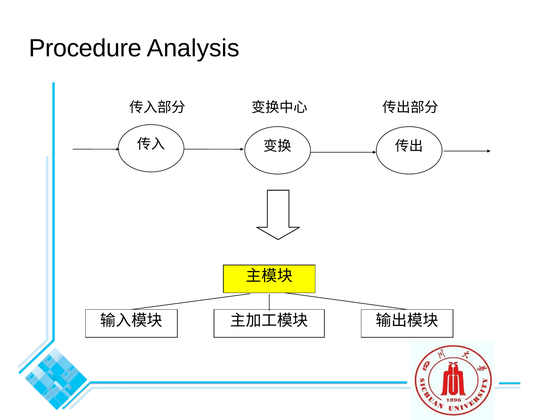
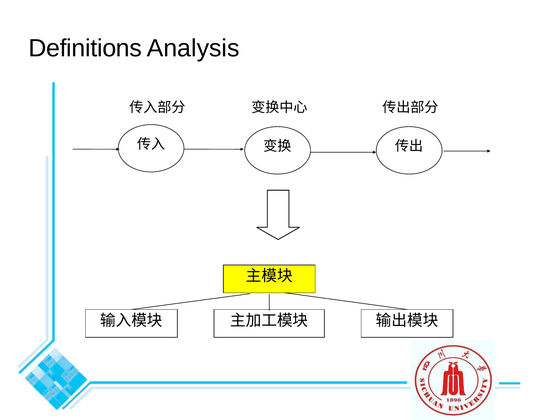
Procedure: Procedure -> Definitions
